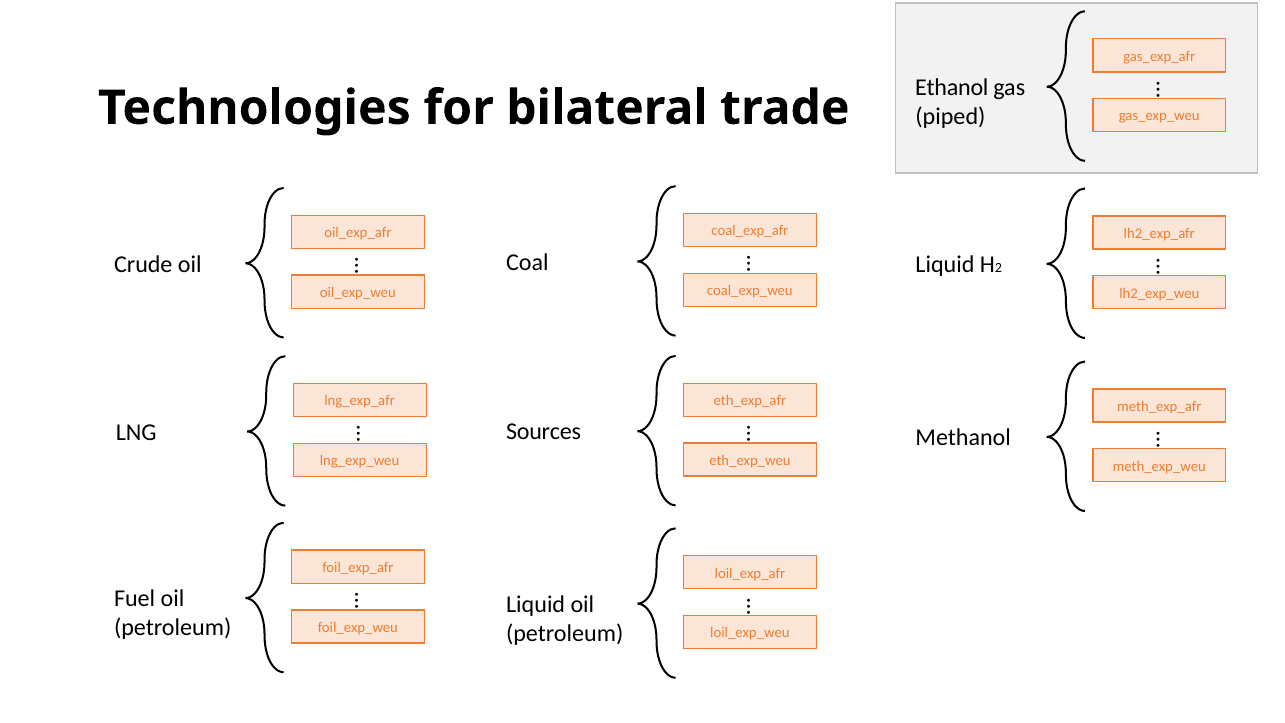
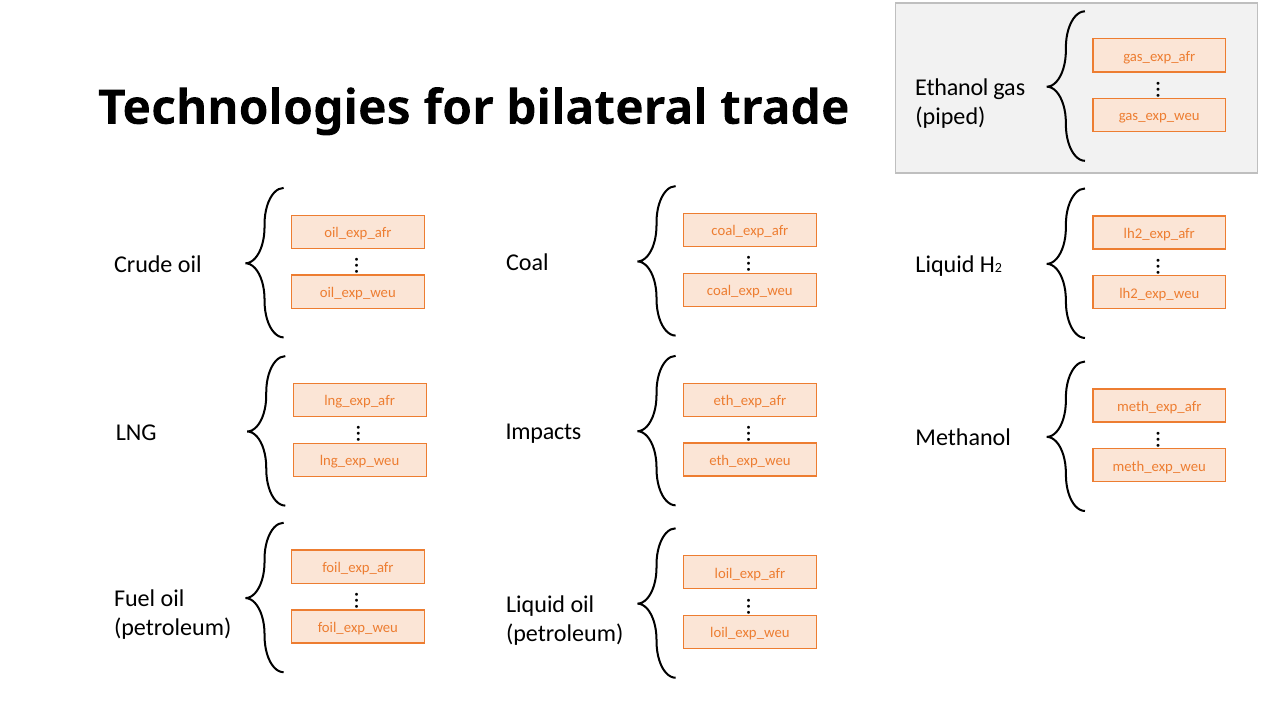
Sources: Sources -> Impacts
